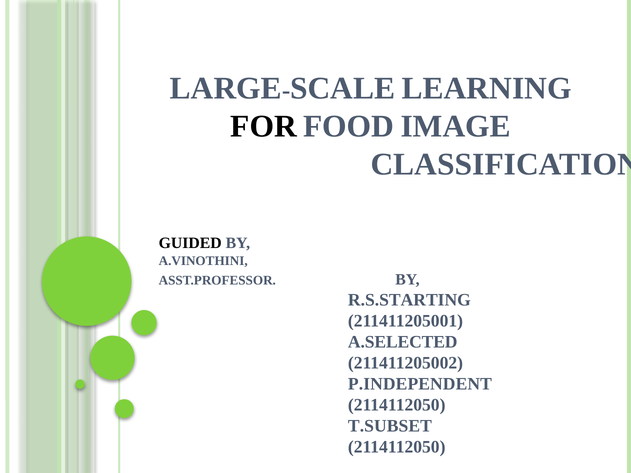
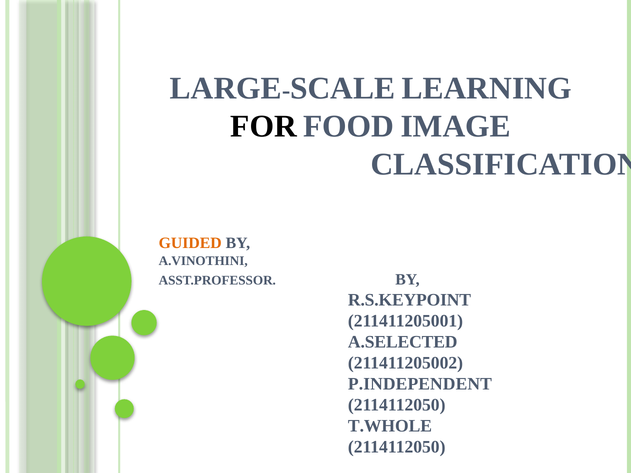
GUIDED colour: black -> orange
R.S.STARTING: R.S.STARTING -> R.S.KEYPOINT
T.SUBSET: T.SUBSET -> T.WHOLE
